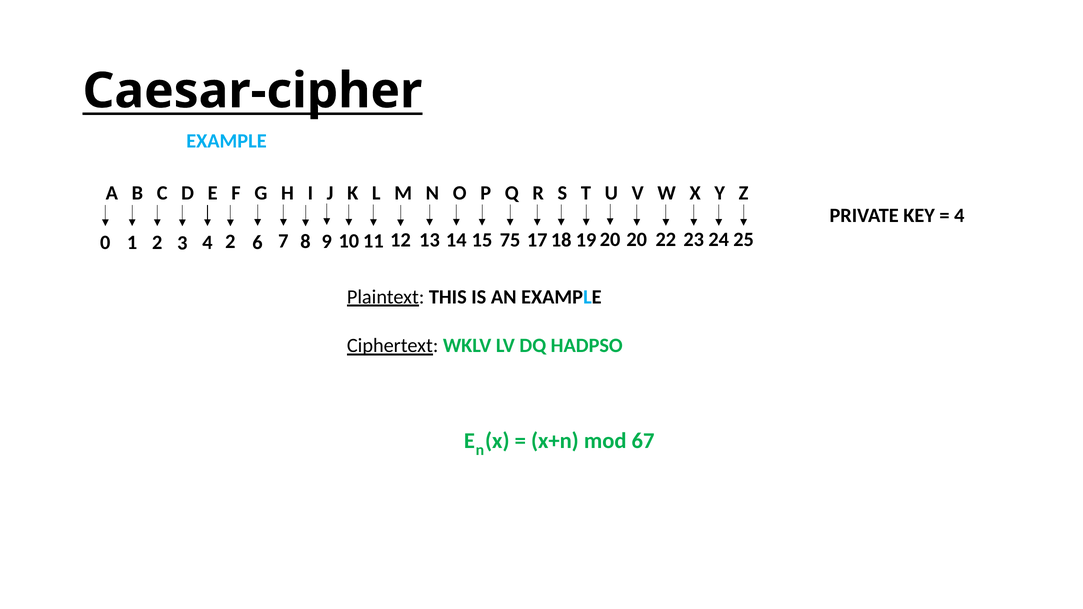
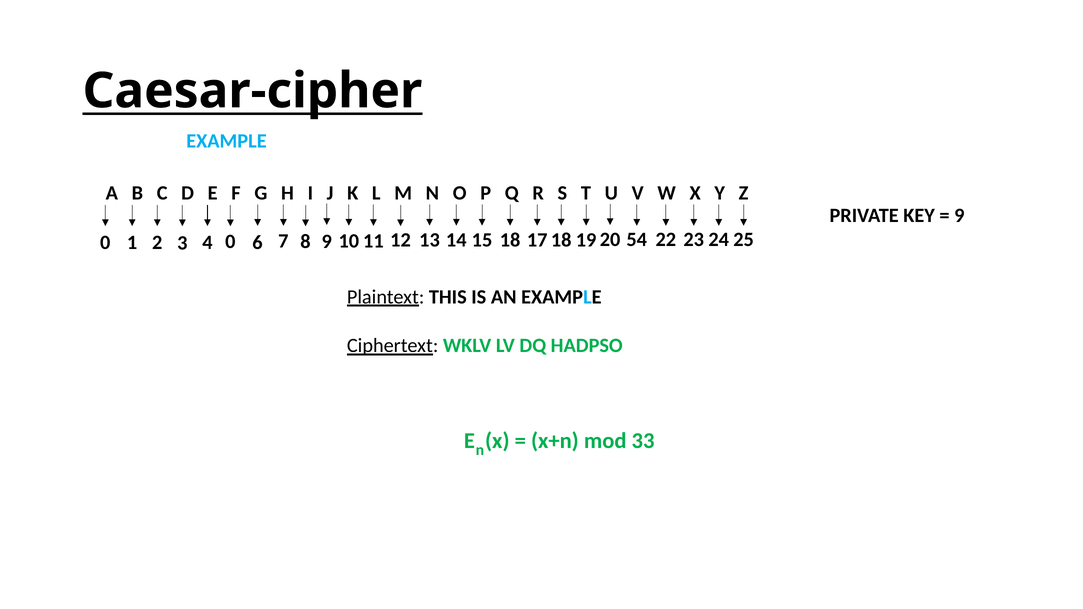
4 at (959, 216): 4 -> 9
4 2: 2 -> 0
75: 75 -> 18
20: 20 -> 54
67: 67 -> 33
